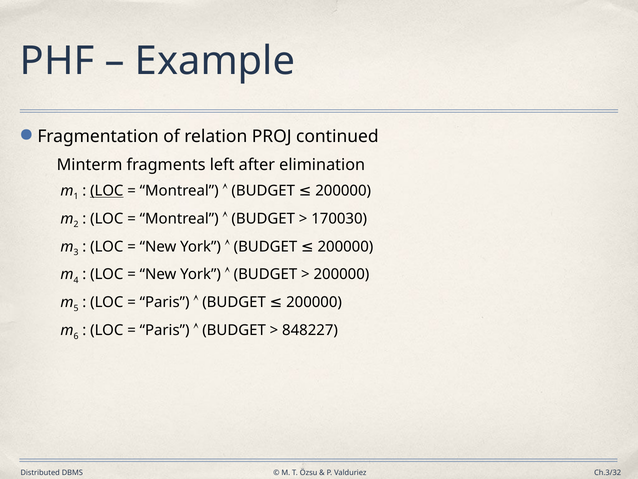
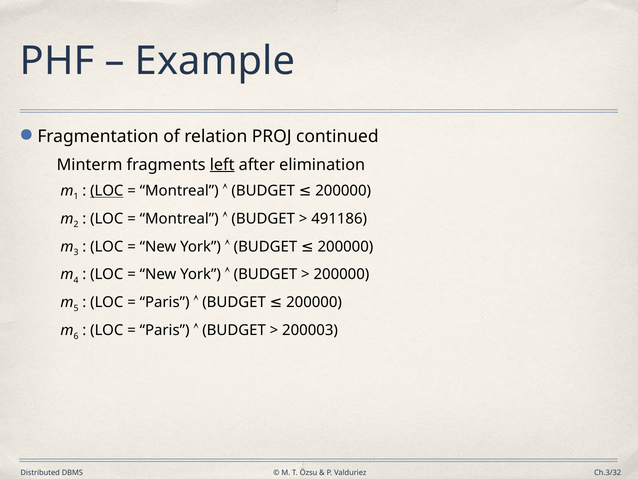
left underline: none -> present
170030: 170030 -> 491186
848227: 848227 -> 200003
